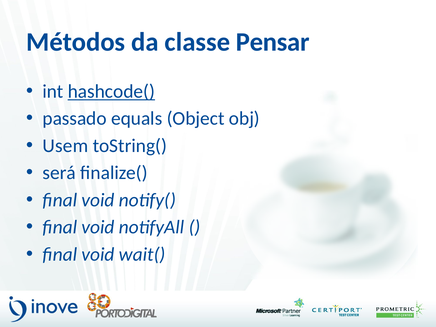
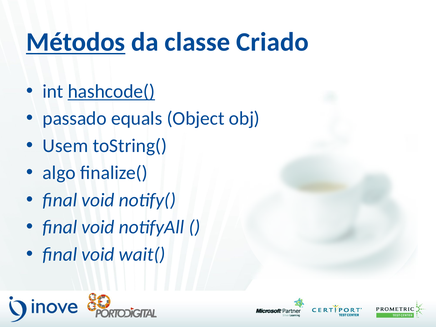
Métodos underline: none -> present
Pensar: Pensar -> Criado
será: será -> algo
